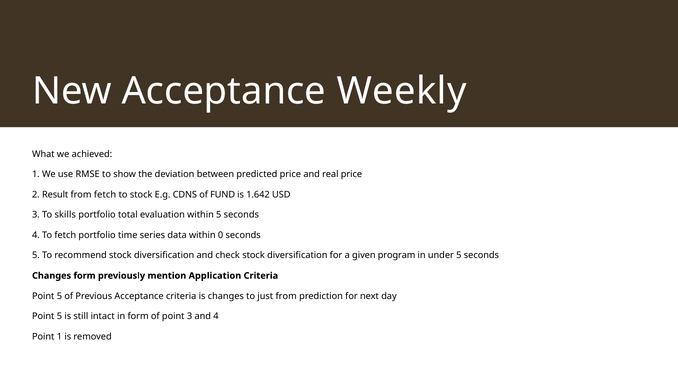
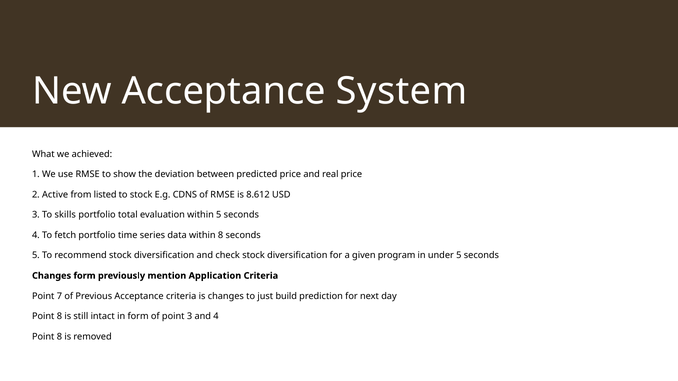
Weekly: Weekly -> System
Result: Result -> Active
from fetch: fetch -> listed
of FUND: FUND -> RMSE
1.642: 1.642 -> 8.612
within 0: 0 -> 8
5 at (59, 296): 5 -> 7
just from: from -> build
5 at (59, 317): 5 -> 8
1 at (59, 337): 1 -> 8
